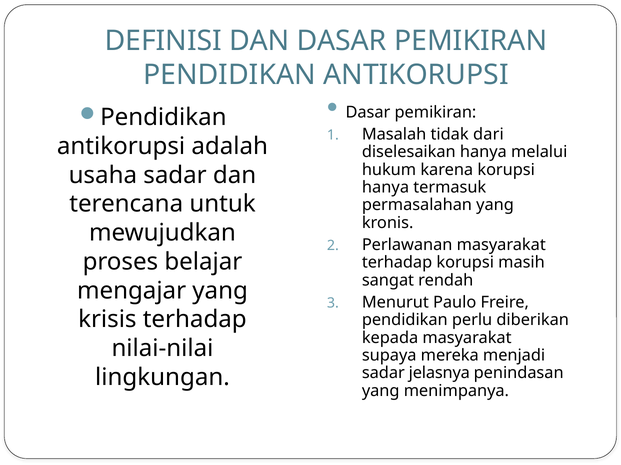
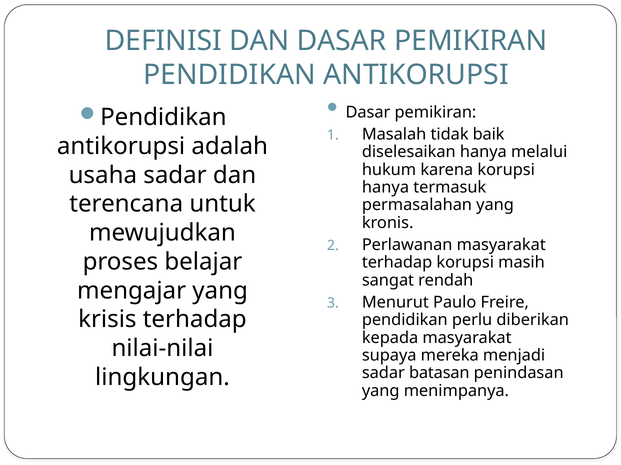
dari: dari -> baik
jelasnya: jelasnya -> batasan
